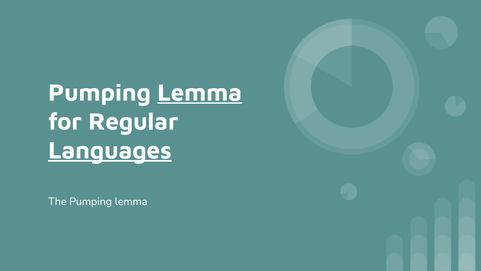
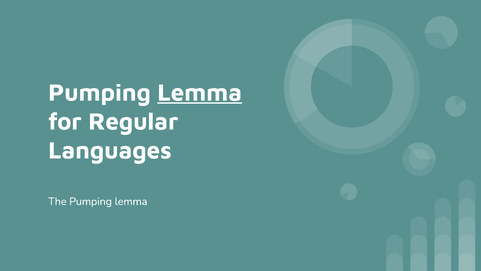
Languages underline: present -> none
